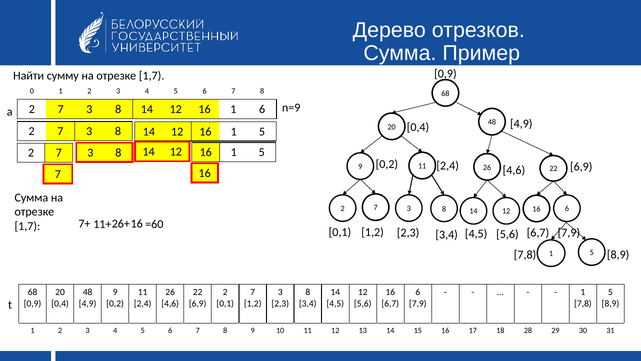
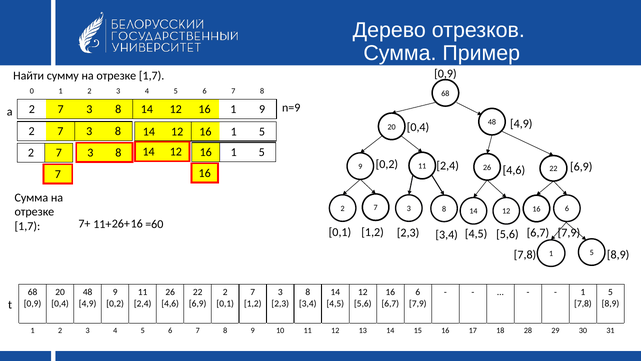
1 6: 6 -> 9
